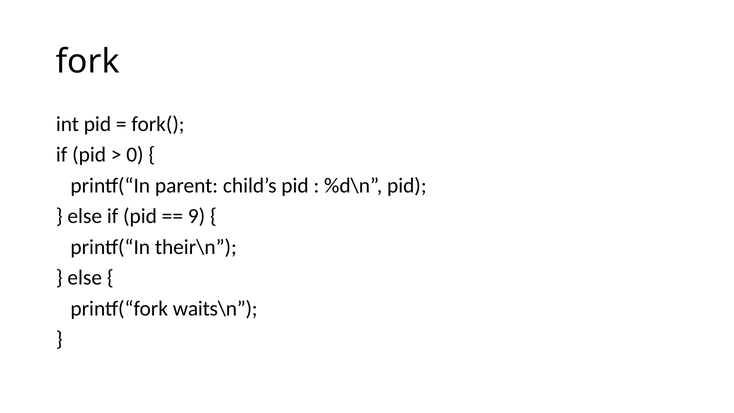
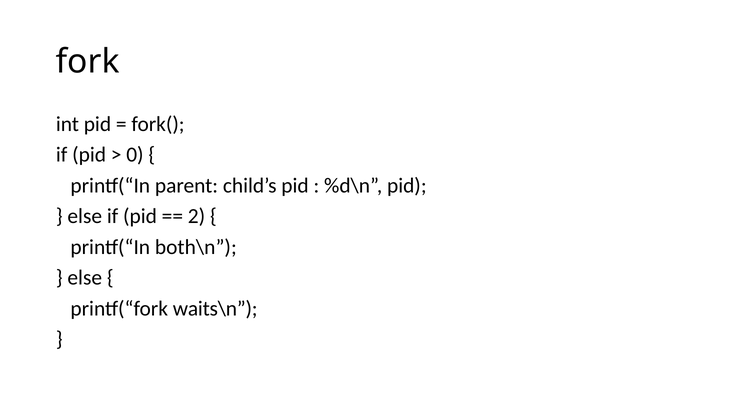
9: 9 -> 2
their\n: their\n -> both\n
